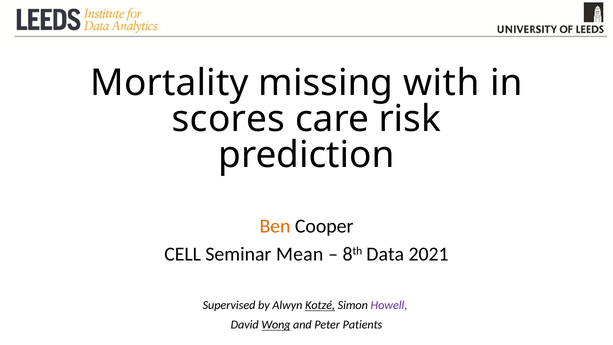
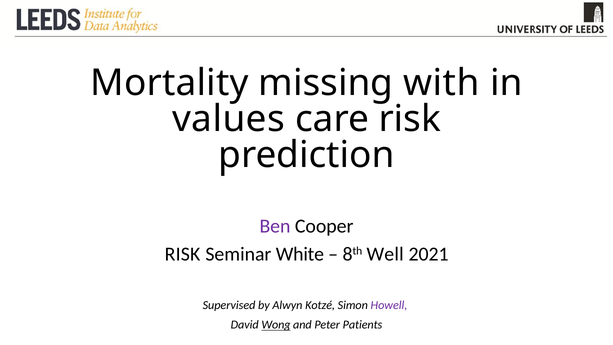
scores: scores -> values
Ben colour: orange -> purple
CELL at (183, 254): CELL -> RISK
Mean: Mean -> White
Data: Data -> Well
Kotzé underline: present -> none
